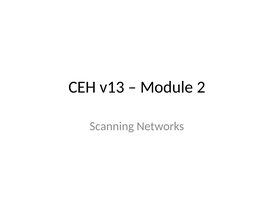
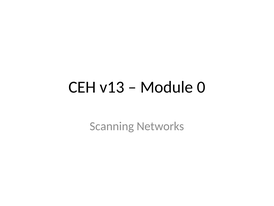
2: 2 -> 0
